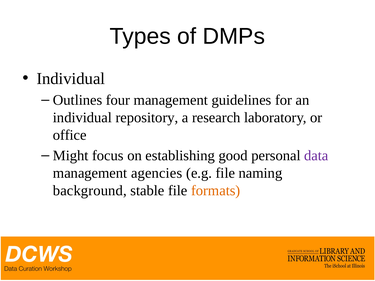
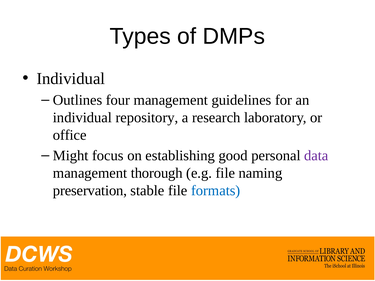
agencies: agencies -> thorough
background: background -> preservation
formats colour: orange -> blue
